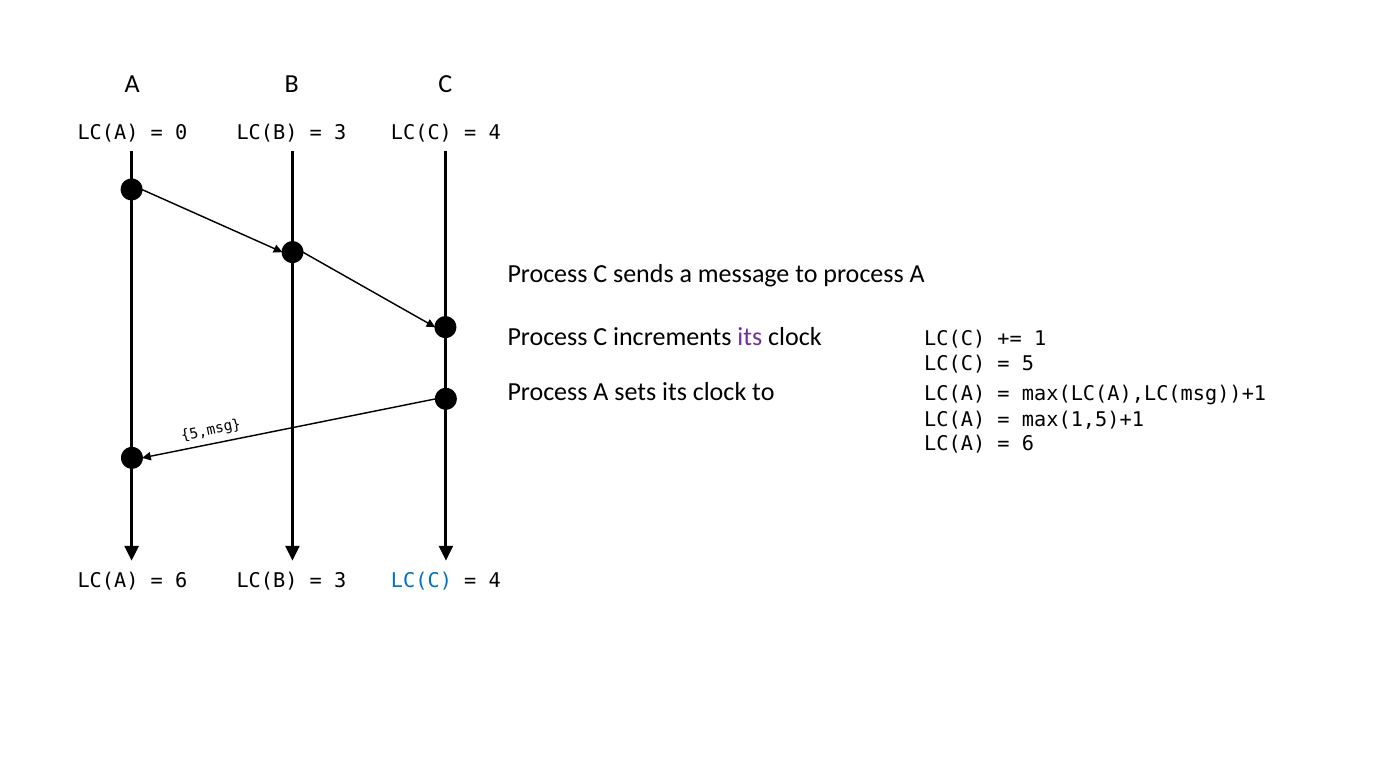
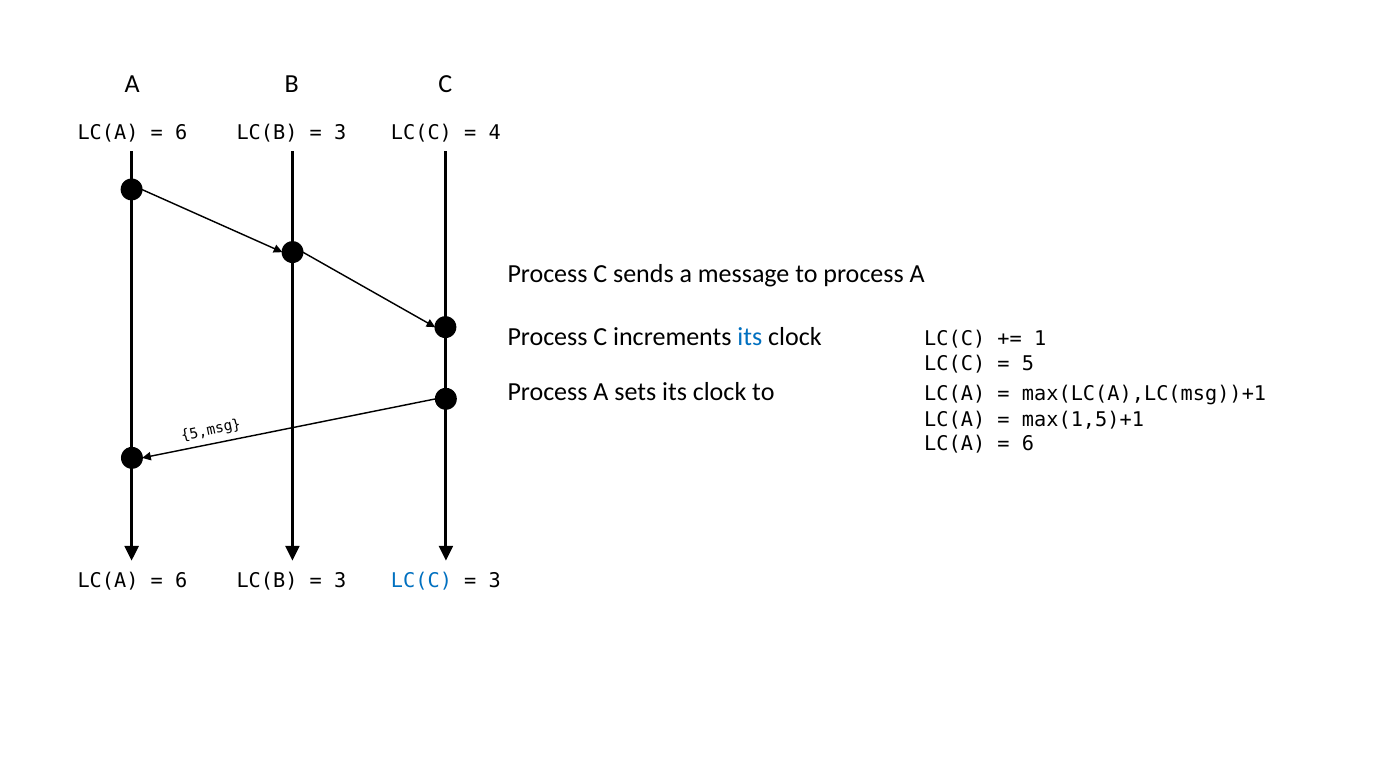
0 at (181, 133): 0 -> 6
its at (750, 337) colour: purple -> blue
4 at (495, 581): 4 -> 3
